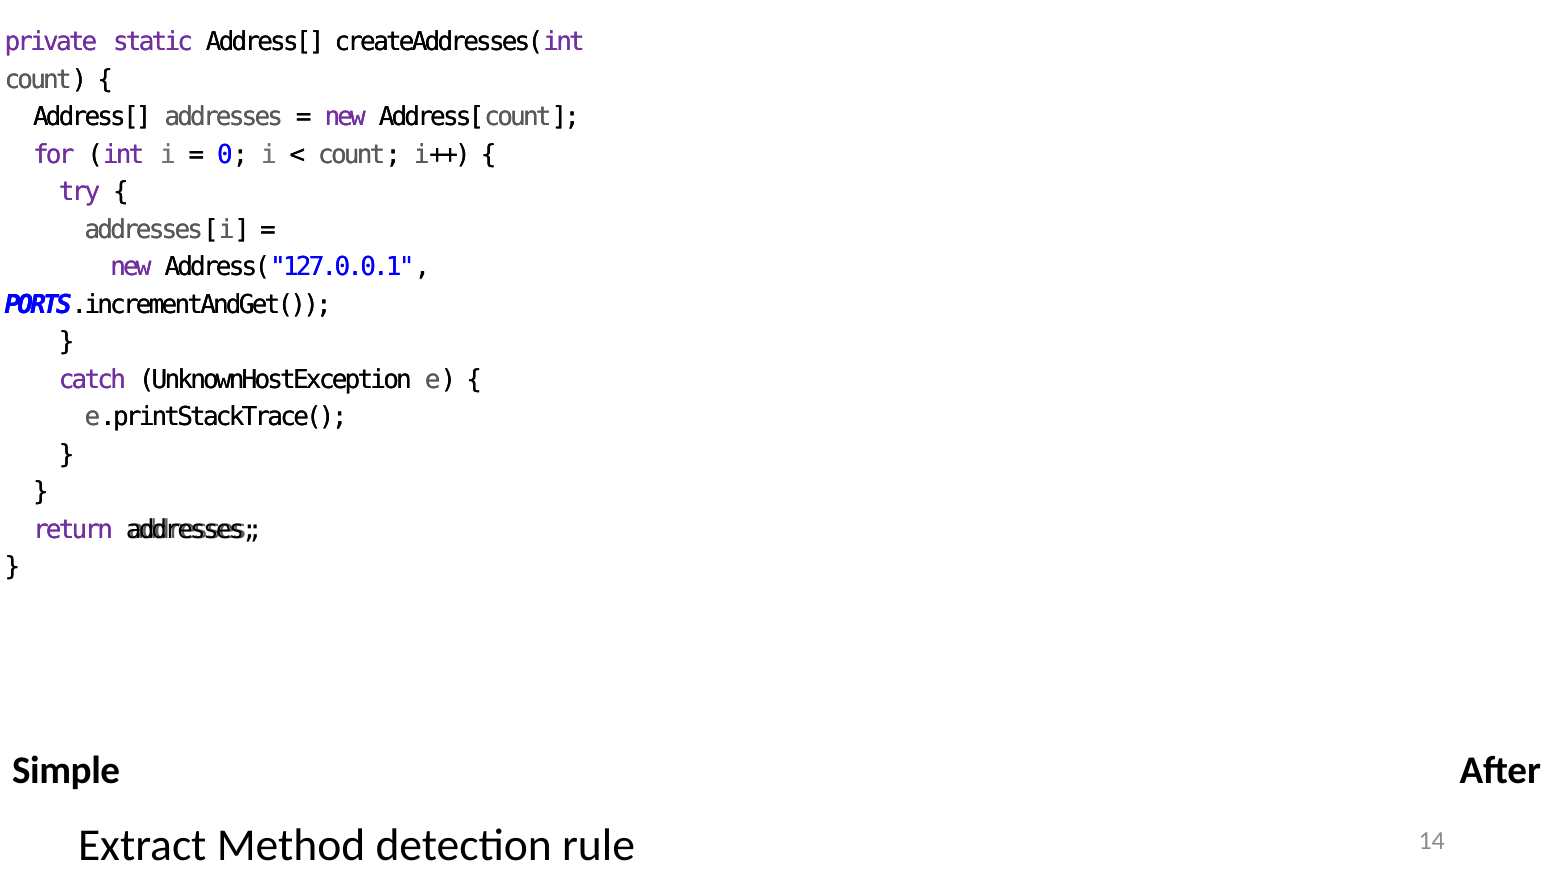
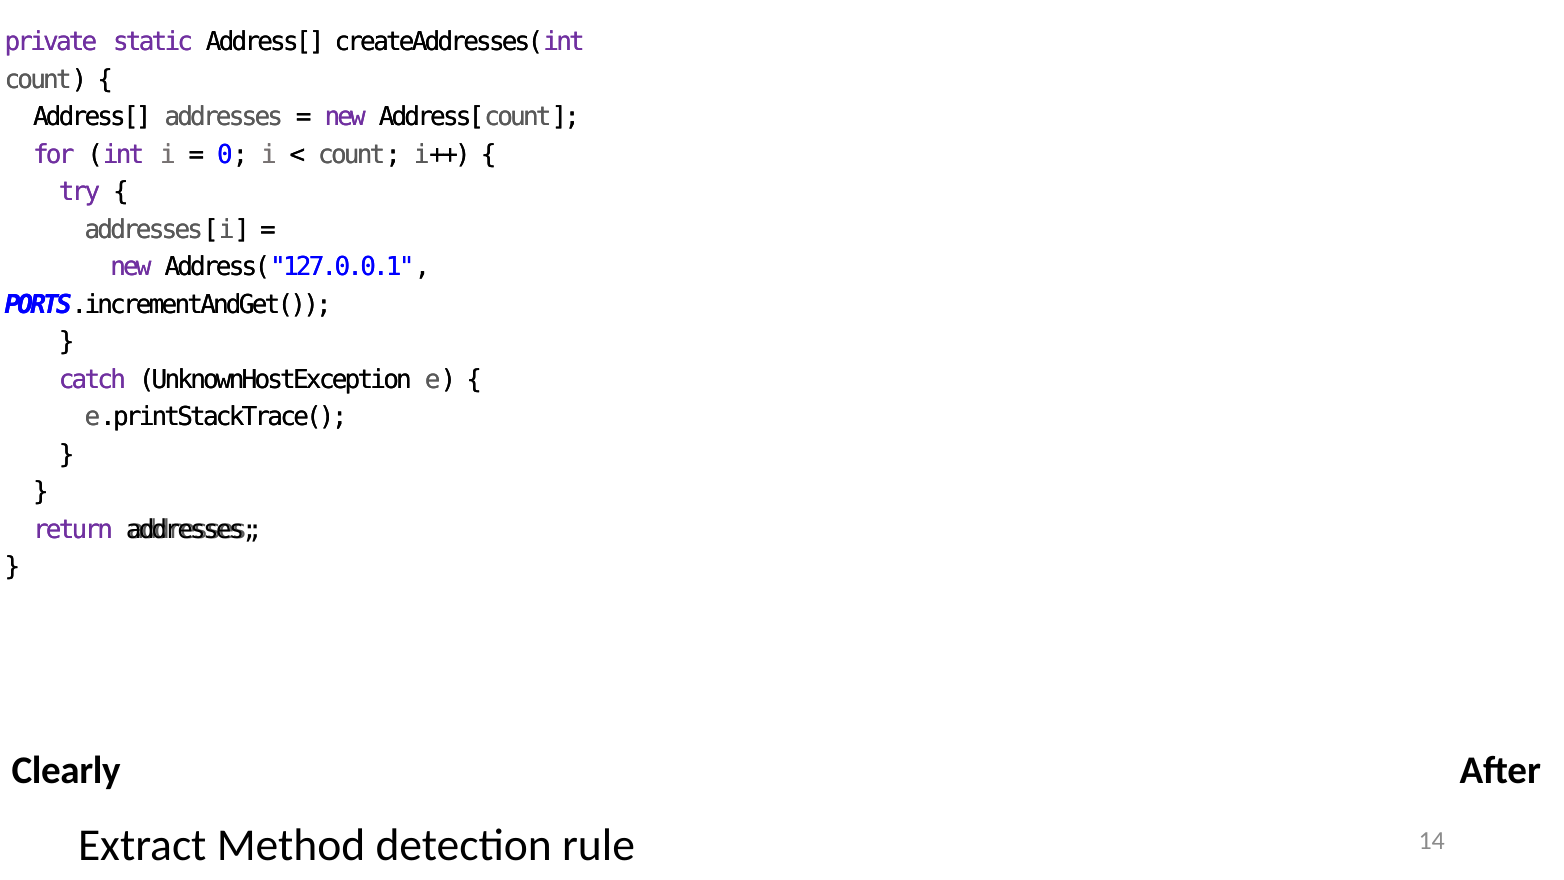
Simple: Simple -> Clearly
